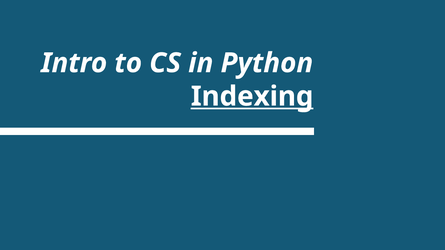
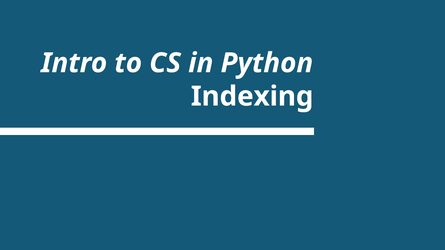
Indexing underline: present -> none
